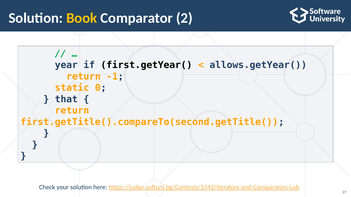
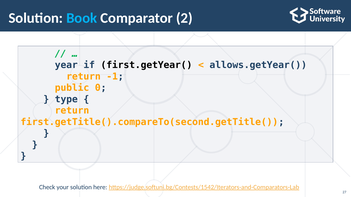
Book colour: yellow -> light blue
static: static -> public
that: that -> type
